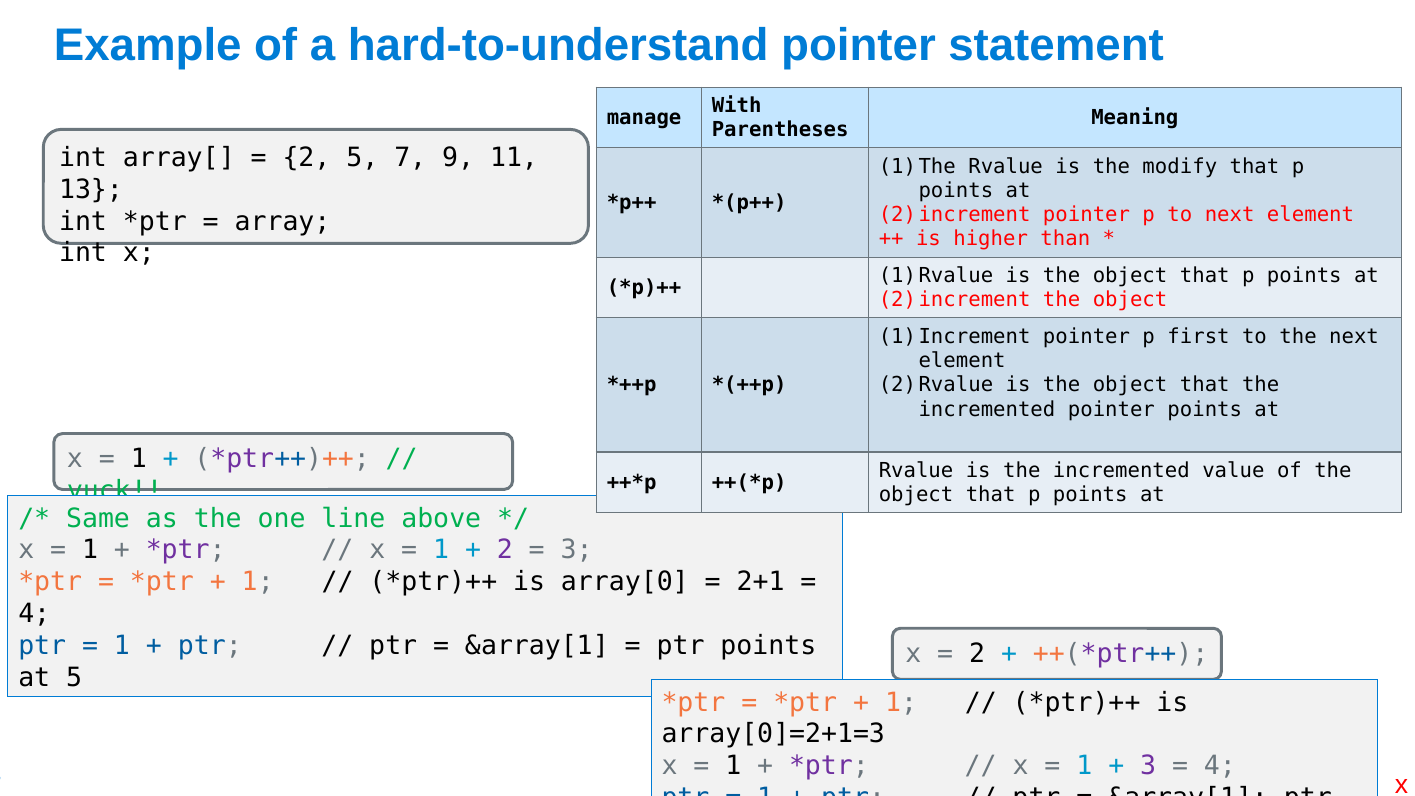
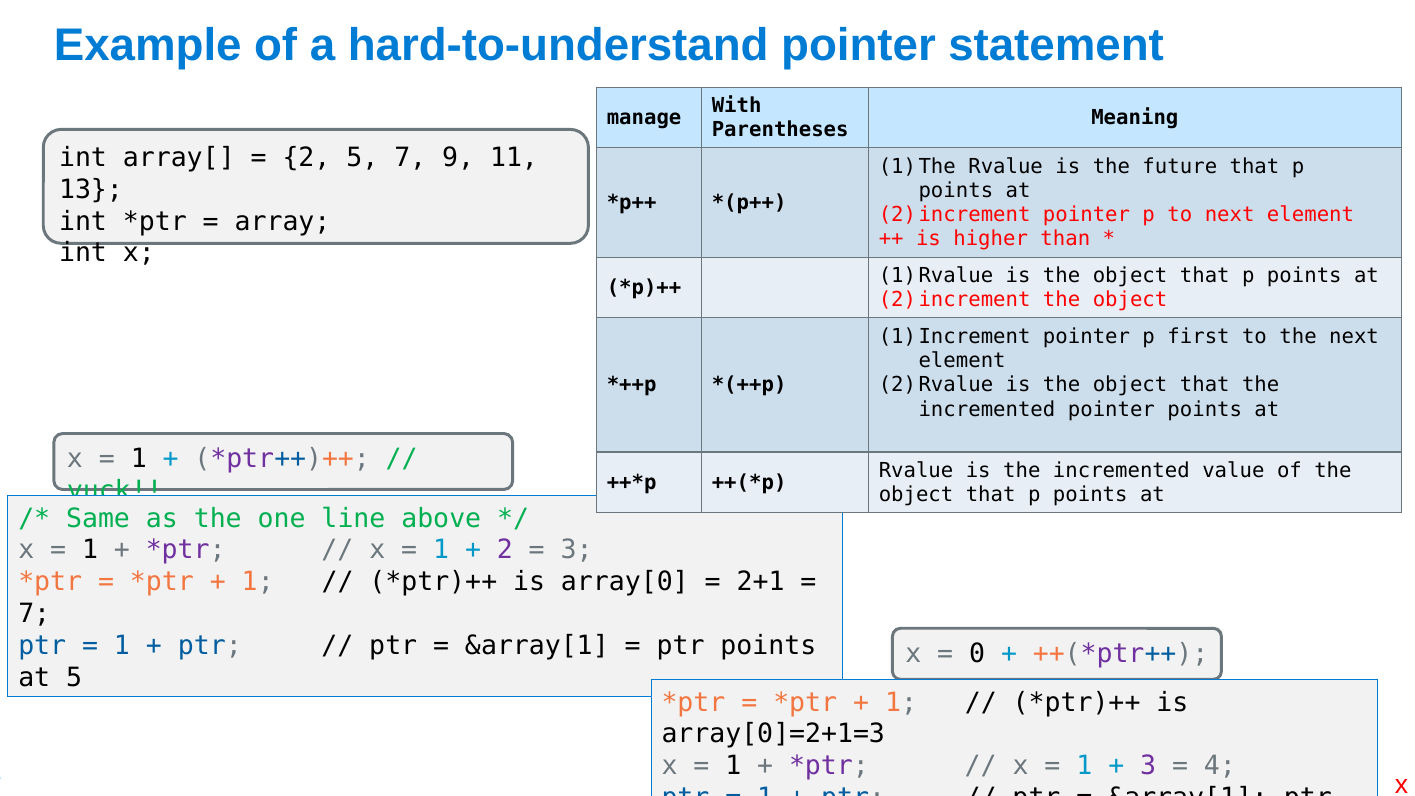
modify: modify -> future
4 at (34, 614): 4 -> 7
2 at (977, 654): 2 -> 0
